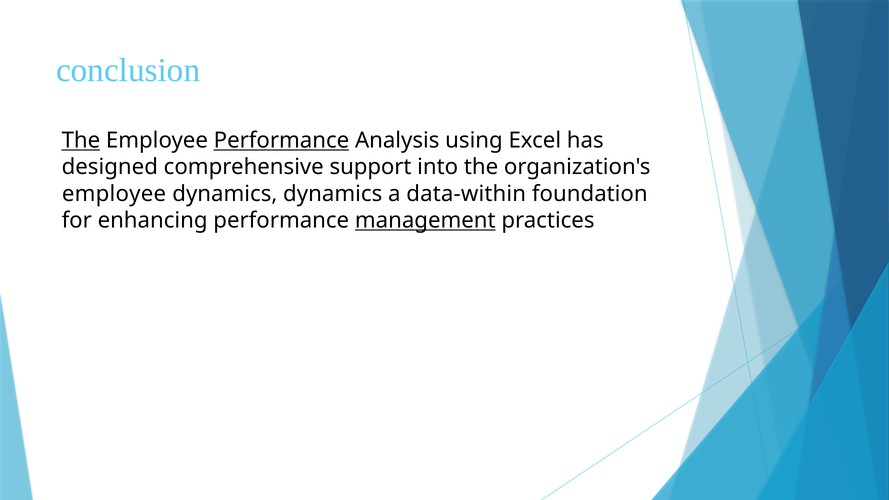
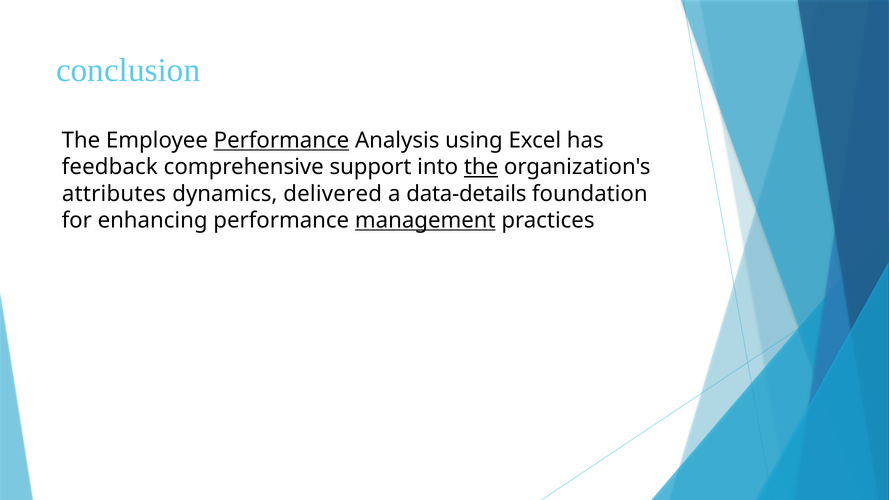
The at (81, 140) underline: present -> none
designed: designed -> feedback
the at (481, 167) underline: none -> present
employee at (114, 194): employee -> attributes
dynamics dynamics: dynamics -> delivered
data-within: data-within -> data-details
